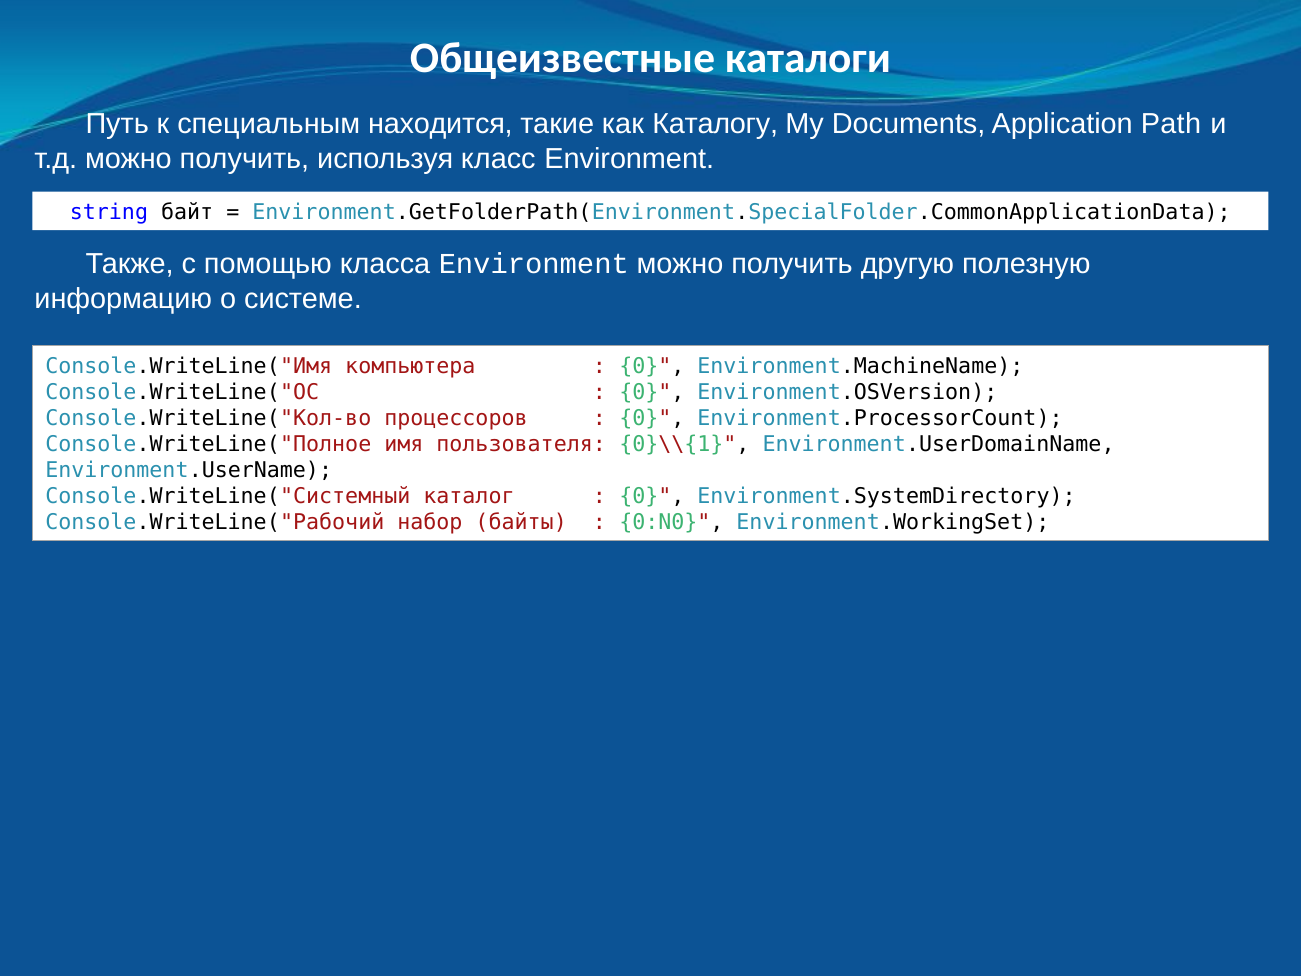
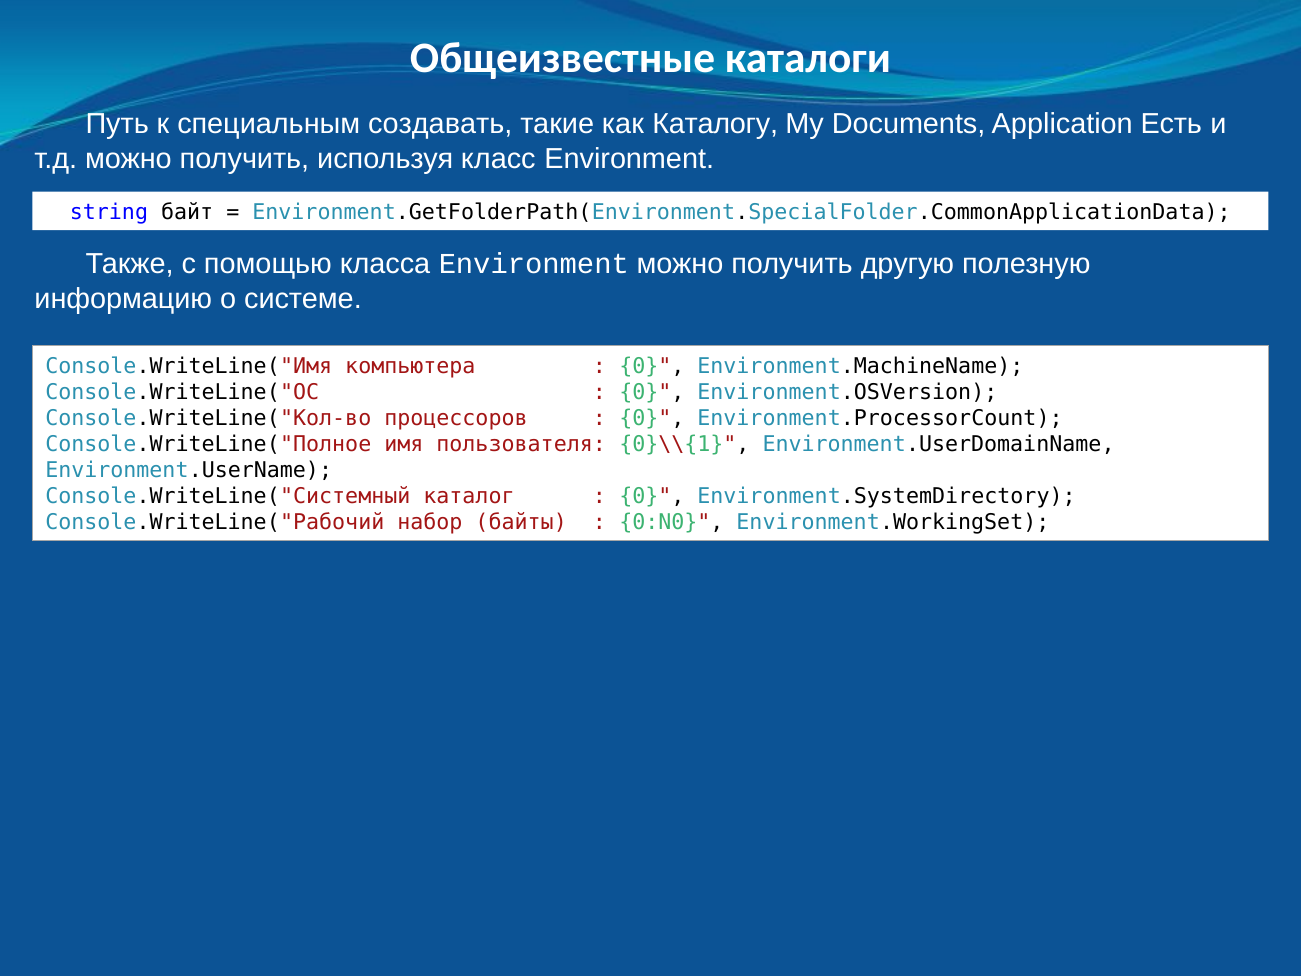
находится: находится -> создавать
Path: Path -> Есть
